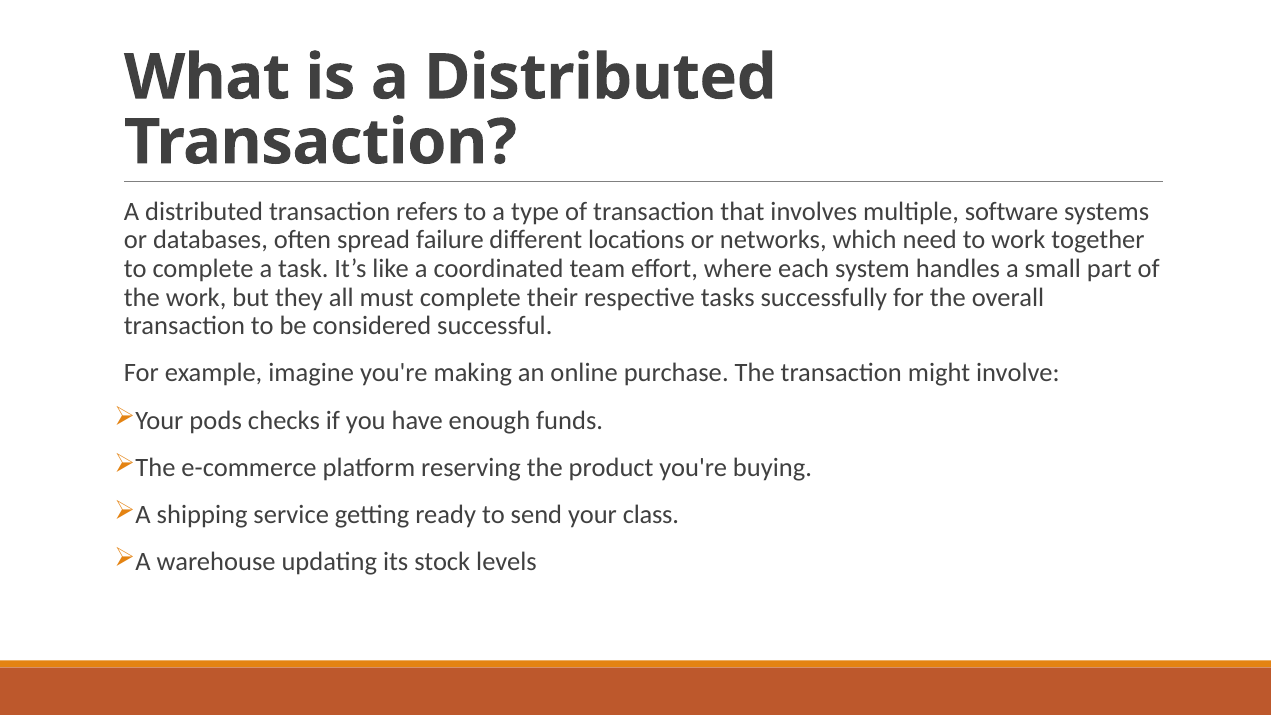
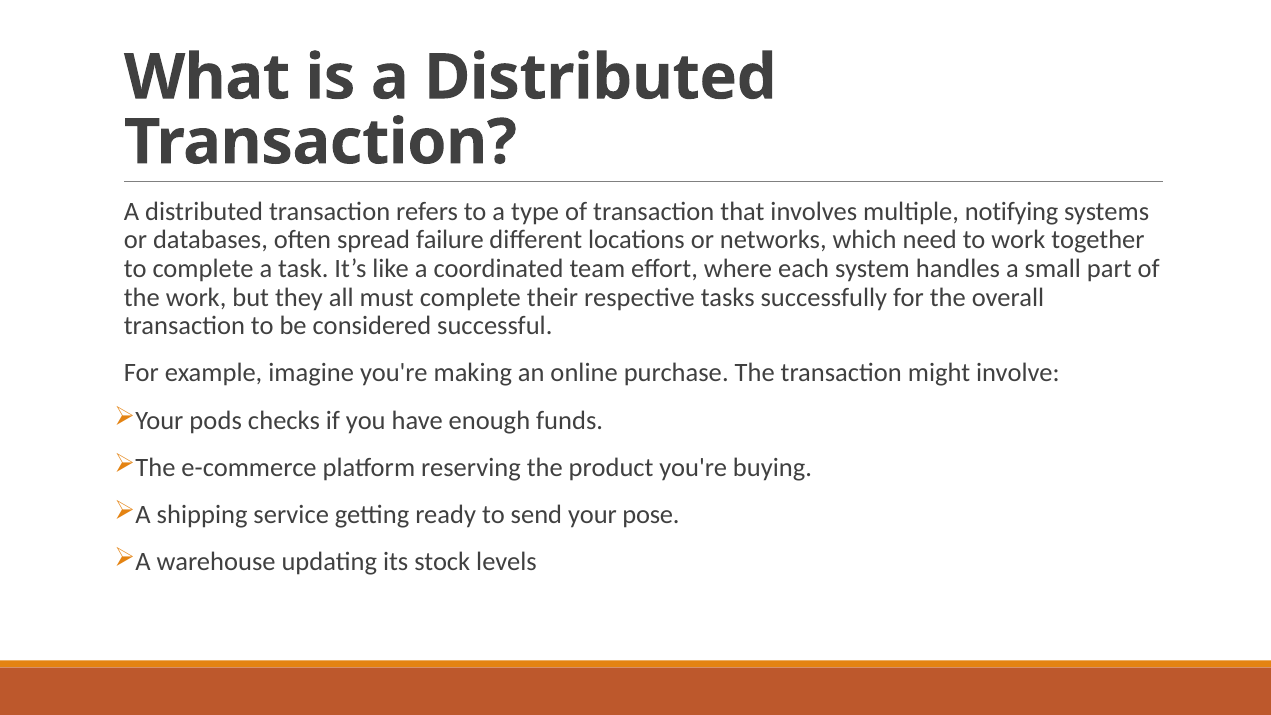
software: software -> notifying
class: class -> pose
